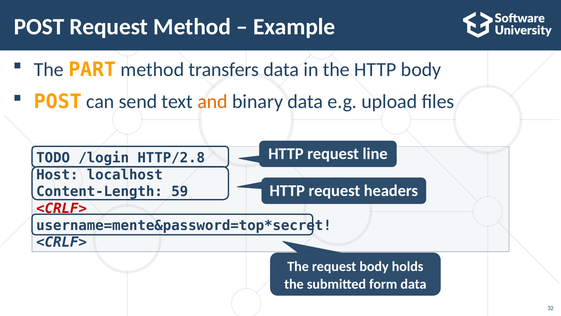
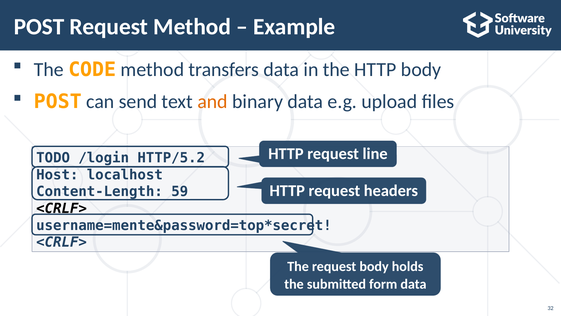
PART: PART -> CODE
HTTP/2.8: HTTP/2.8 -> HTTP/5.2
<CRLF> at (62, 208) colour: red -> black
